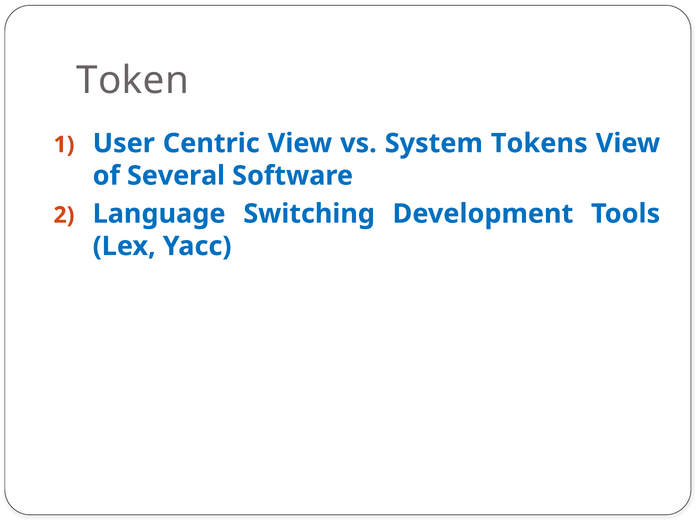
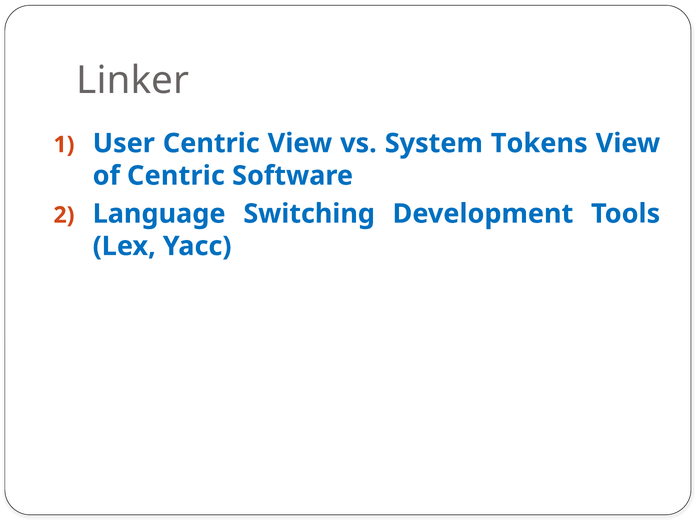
Token: Token -> Linker
of Several: Several -> Centric
